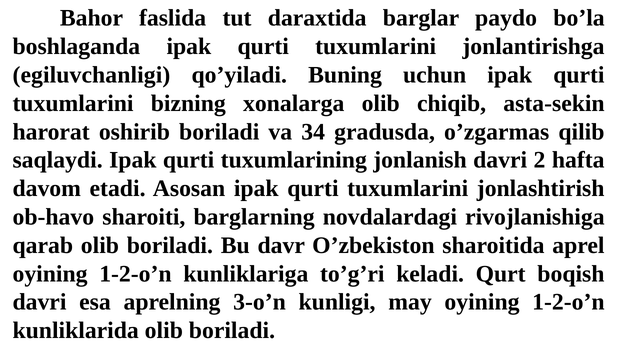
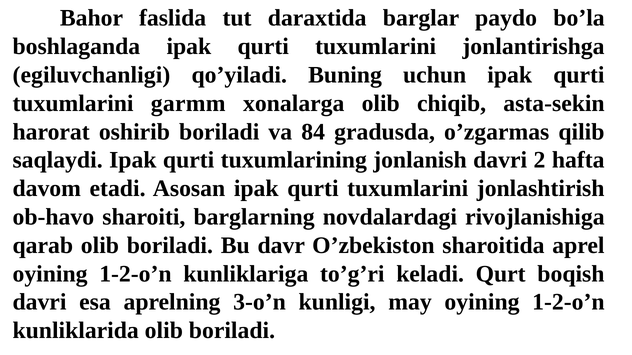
bizning: bizning -> garmm
34: 34 -> 84
